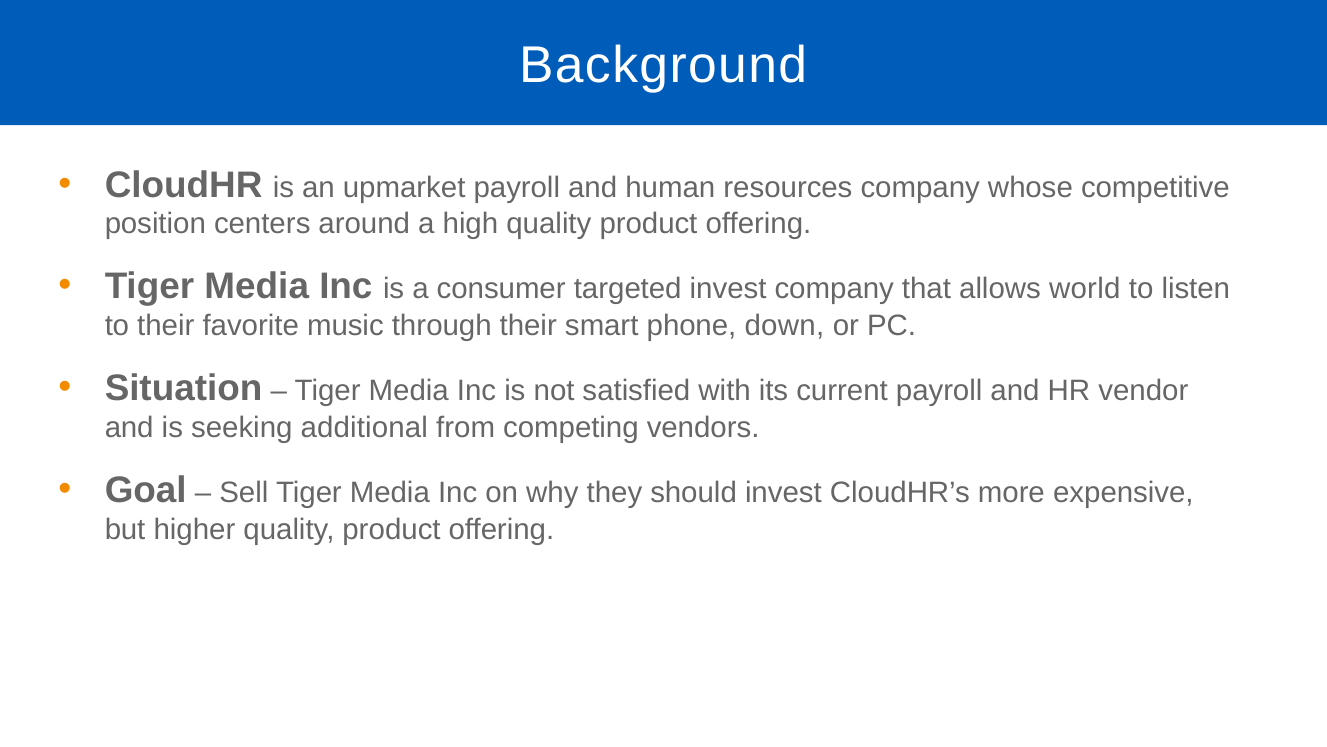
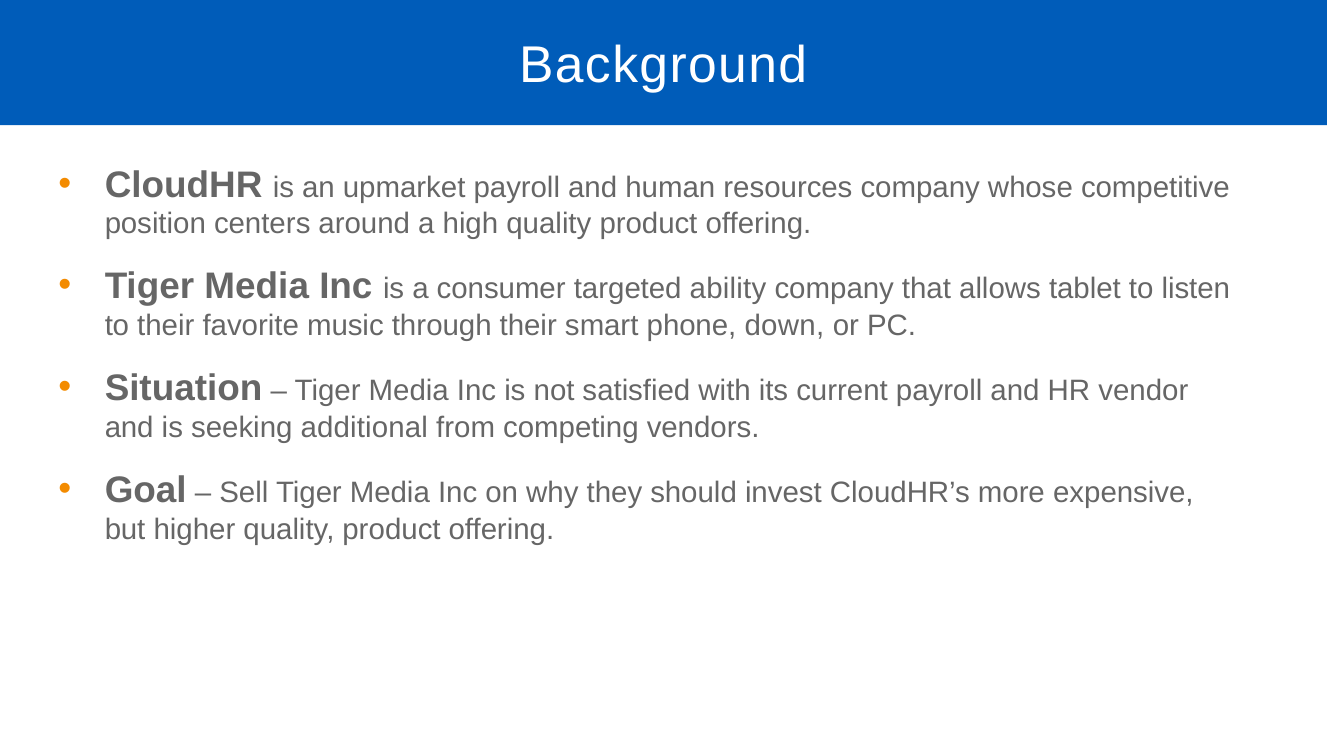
targeted invest: invest -> ability
world: world -> tablet
